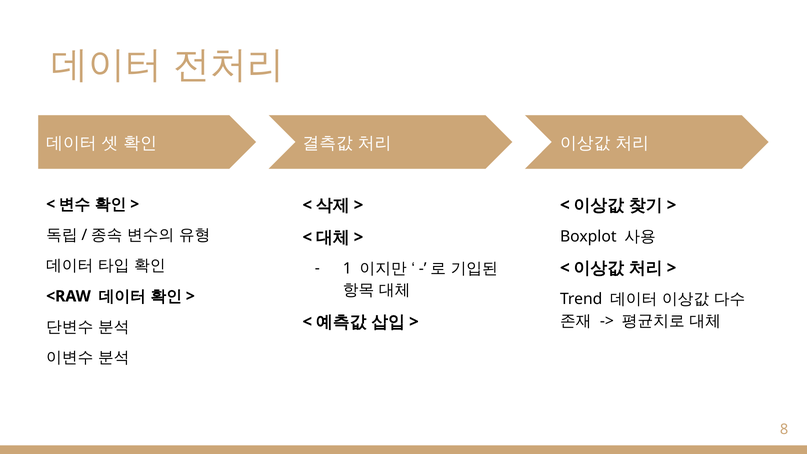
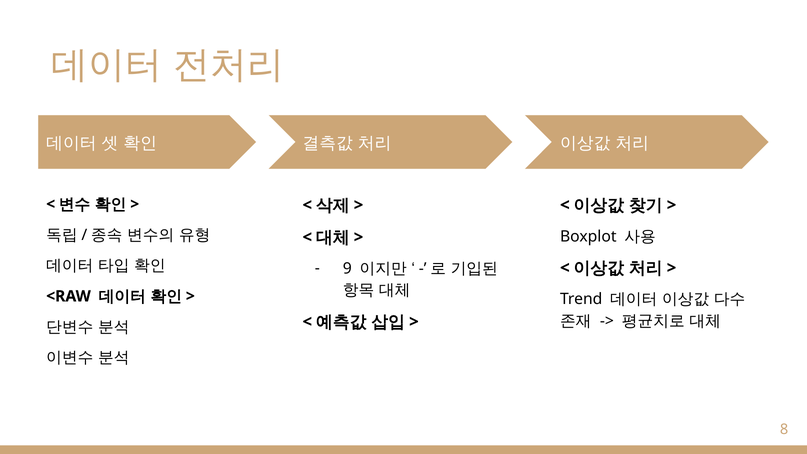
1: 1 -> 9
